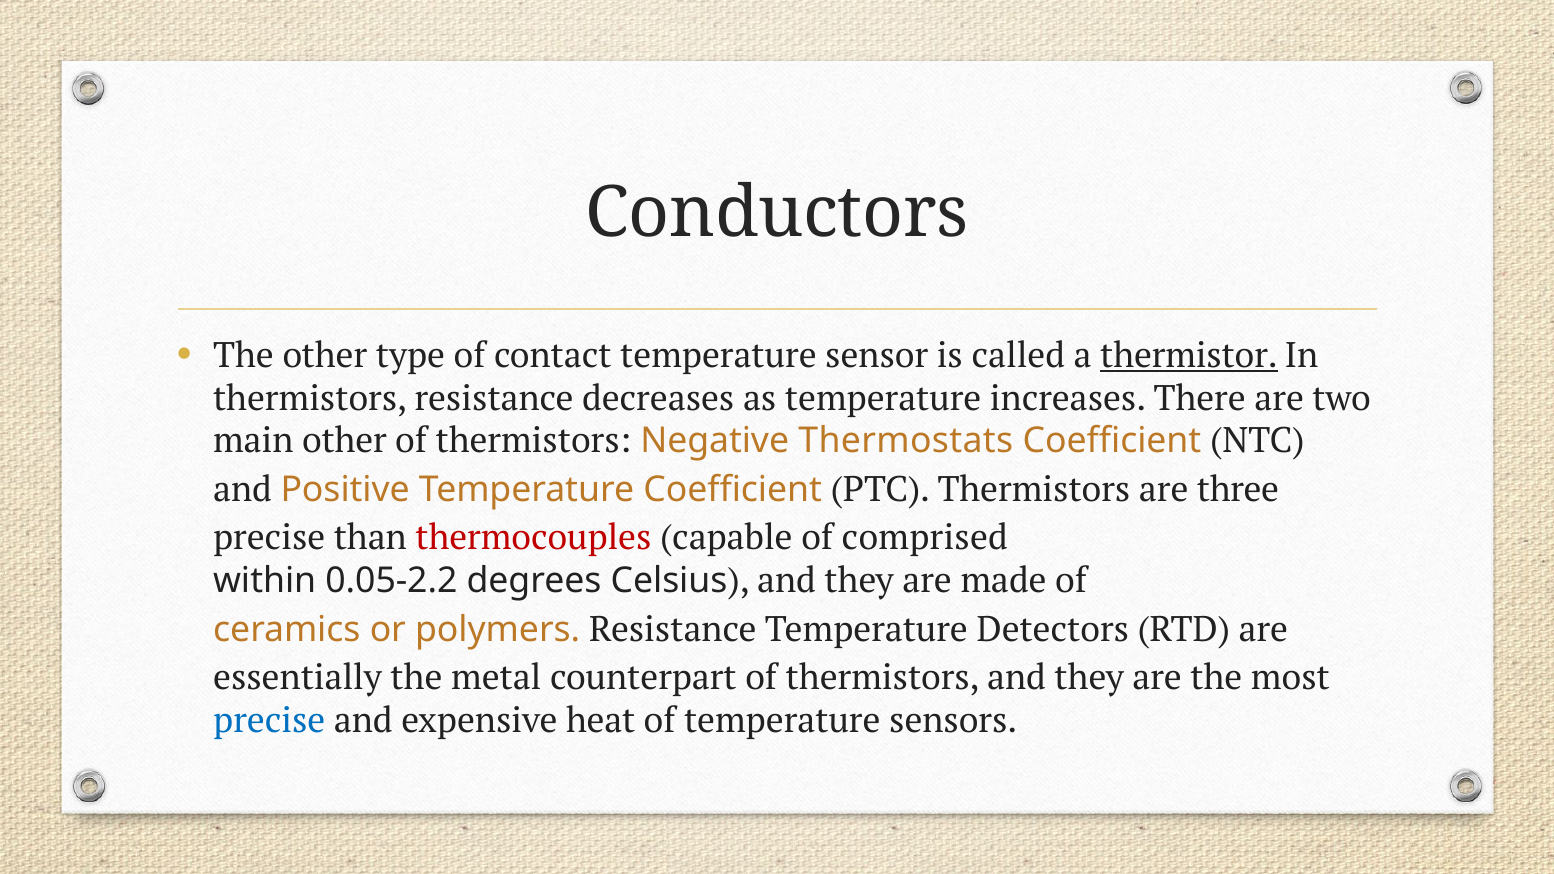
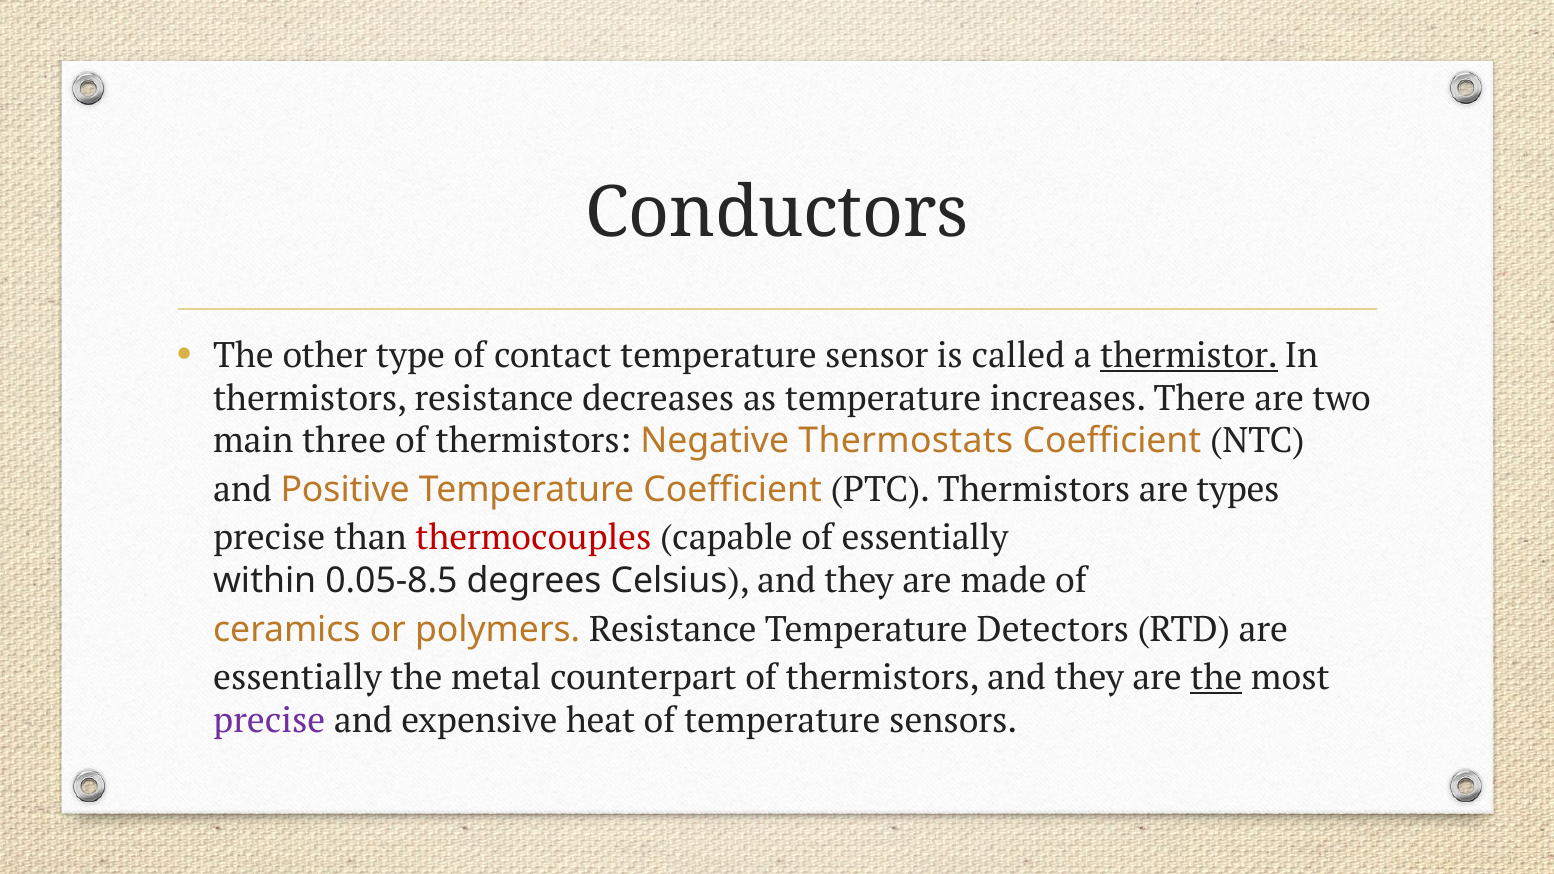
main other: other -> three
three: three -> types
of comprised: comprised -> essentially
0.05-2.2: 0.05-2.2 -> 0.05-8.5
the at (1216, 678) underline: none -> present
precise at (269, 721) colour: blue -> purple
